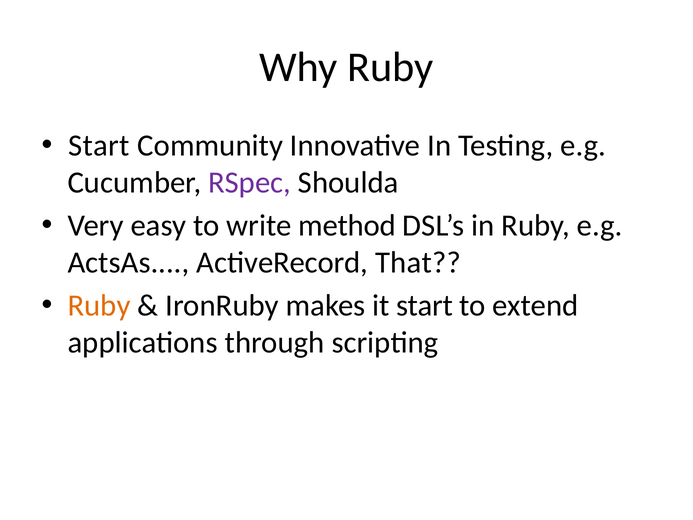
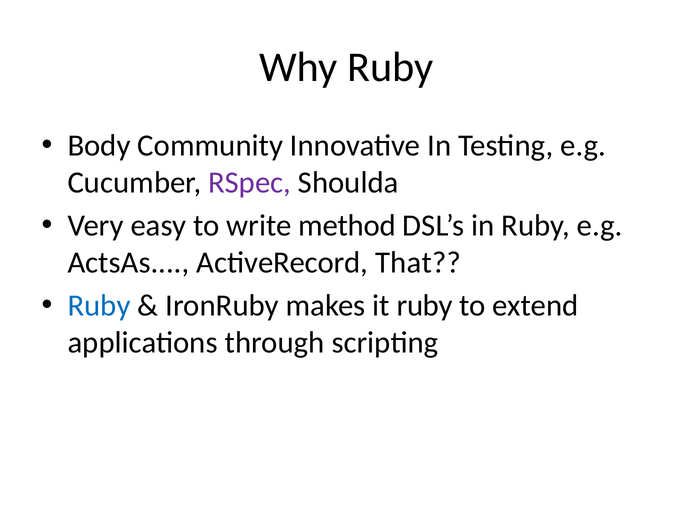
Start at (99, 145): Start -> Body
Ruby at (99, 306) colour: orange -> blue
it start: start -> ruby
